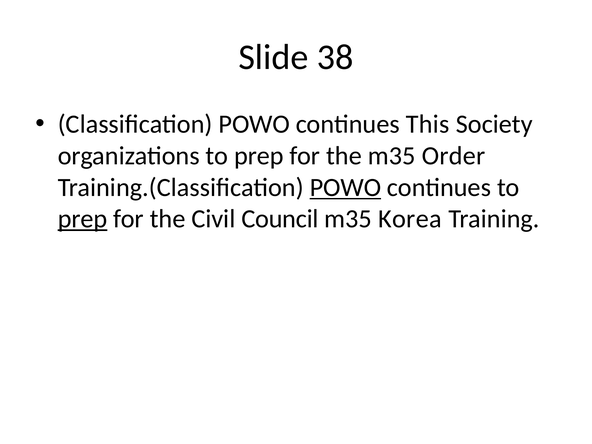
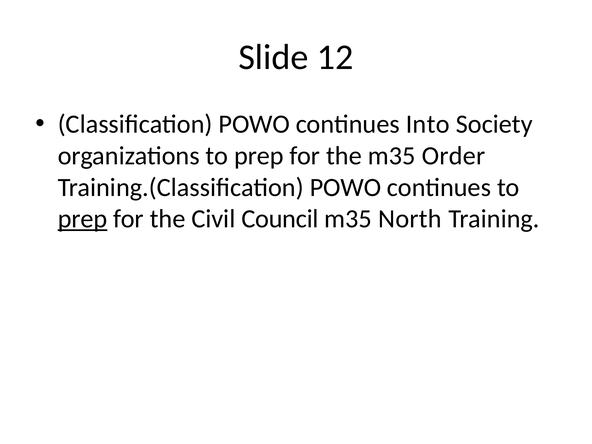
38: 38 -> 12
This: This -> Into
POWO at (345, 187) underline: present -> none
Korea: Korea -> North
